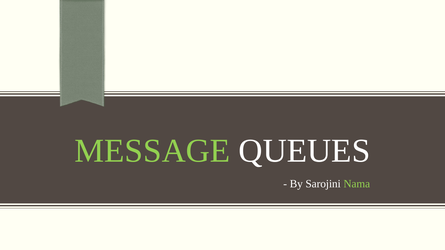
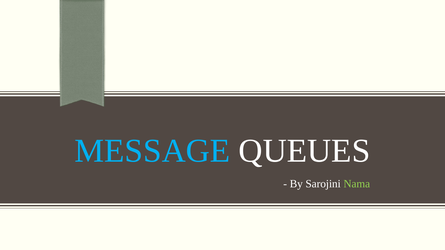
MESSAGE colour: light green -> light blue
